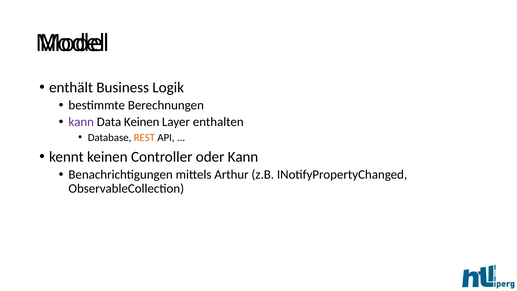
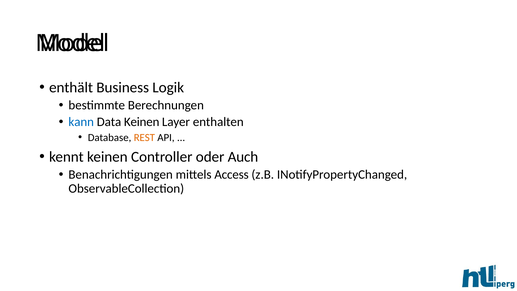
kann at (81, 122) colour: purple -> blue
oder Kann: Kann -> Auch
Arthur: Arthur -> Access
